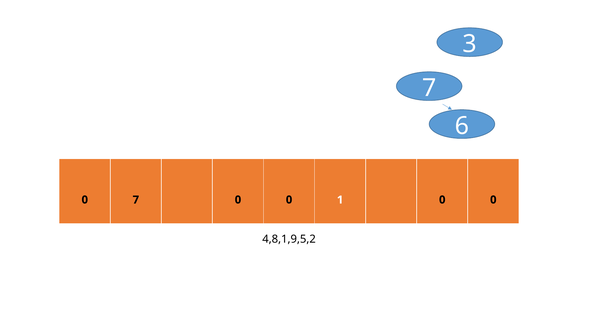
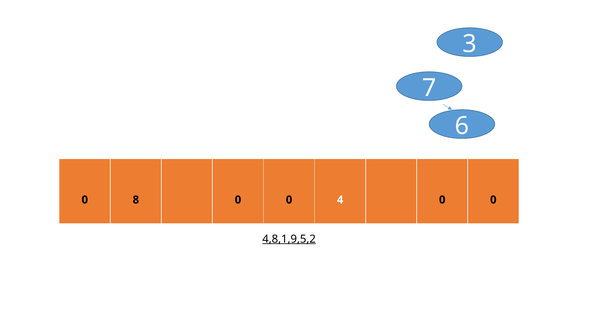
0 7: 7 -> 8
1: 1 -> 4
4,8,1,9,5,2 underline: none -> present
